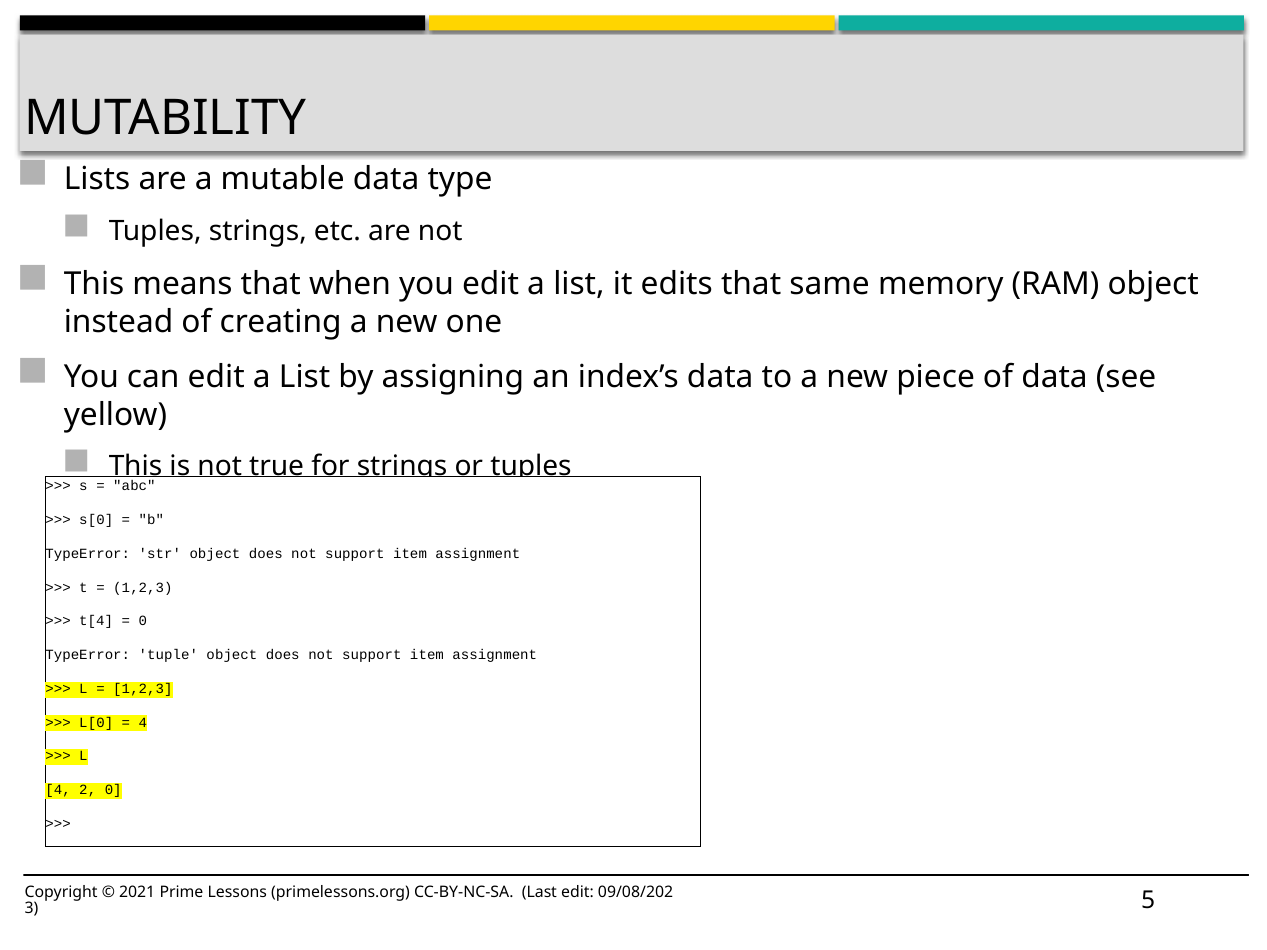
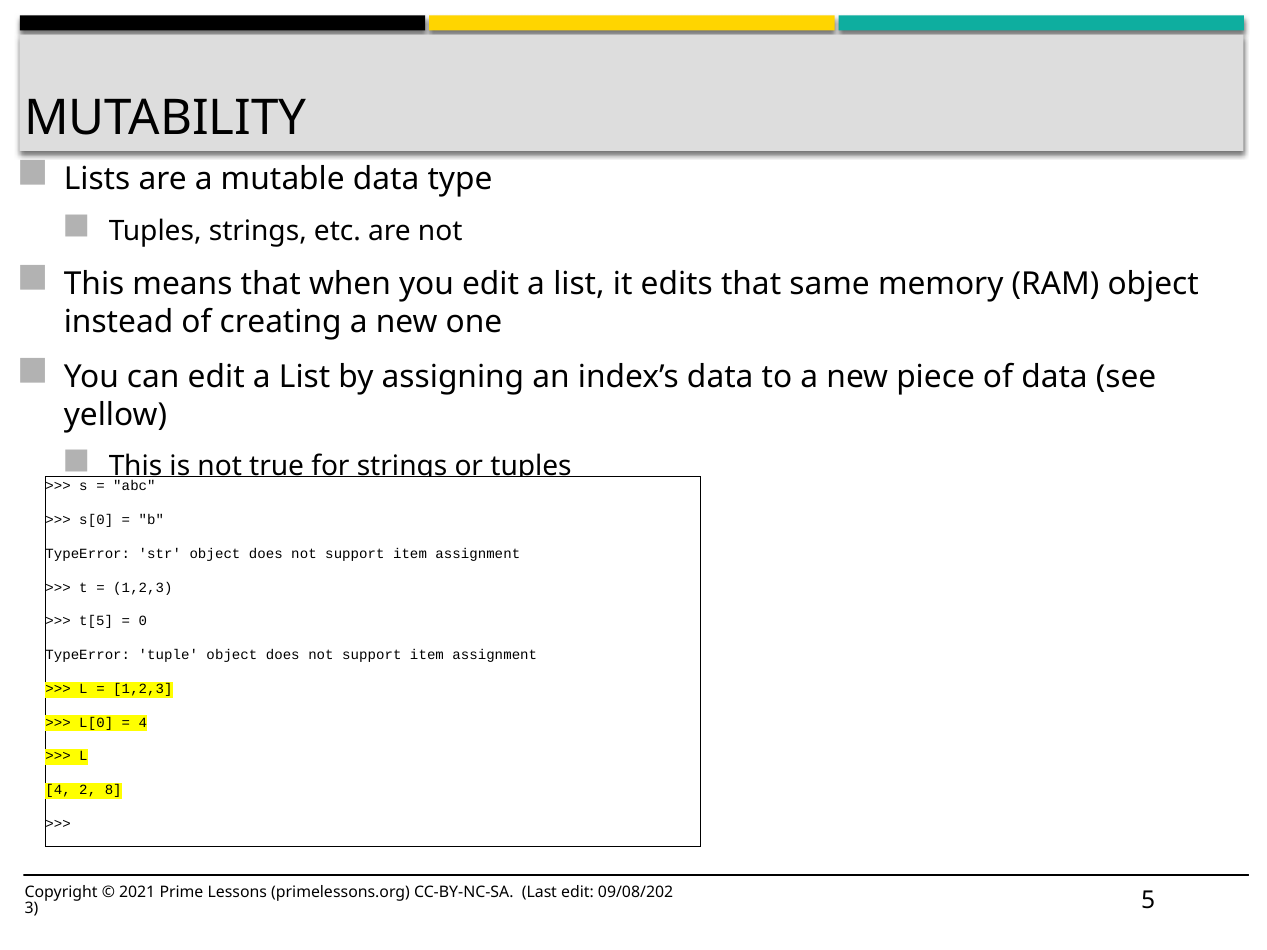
t[4: t[4 -> t[5
2 0: 0 -> 8
